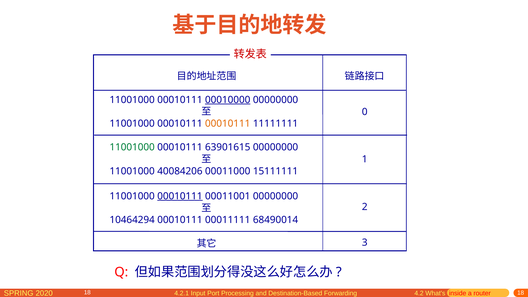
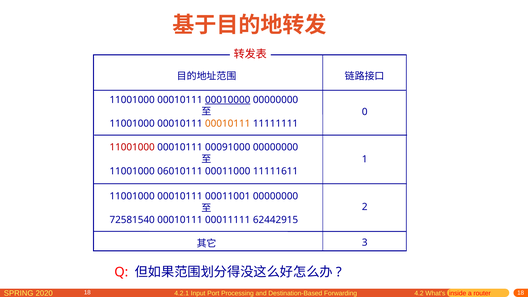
11001000 at (132, 147) colour: green -> red
63901615: 63901615 -> 00091000
40084206: 40084206 -> 06010111
15111111: 15111111 -> 11111611
00010111 at (180, 196) underline: present -> none
10464294: 10464294 -> 72581540
68490014: 68490014 -> 62442915
